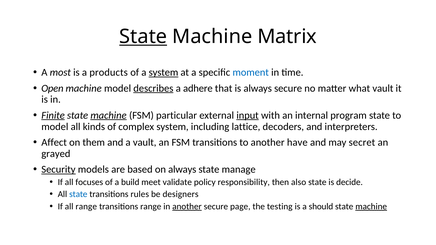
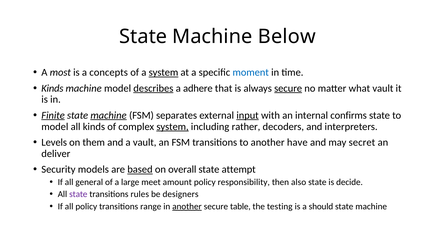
State at (143, 37) underline: present -> none
Matrix: Matrix -> Below
products: products -> concepts
Open at (52, 88): Open -> Kinds
secure at (288, 88) underline: none -> present
particular: particular -> separates
program: program -> confirms
system at (173, 127) underline: none -> present
lattice: lattice -> rather
Affect: Affect -> Levels
grayed: grayed -> deliver
Security underline: present -> none
based underline: none -> present
on always: always -> overall
manage: manage -> attempt
focuses: focuses -> general
build: build -> large
validate: validate -> amount
state at (78, 195) colour: blue -> purple
all range: range -> policy
page: page -> table
machine at (371, 207) underline: present -> none
